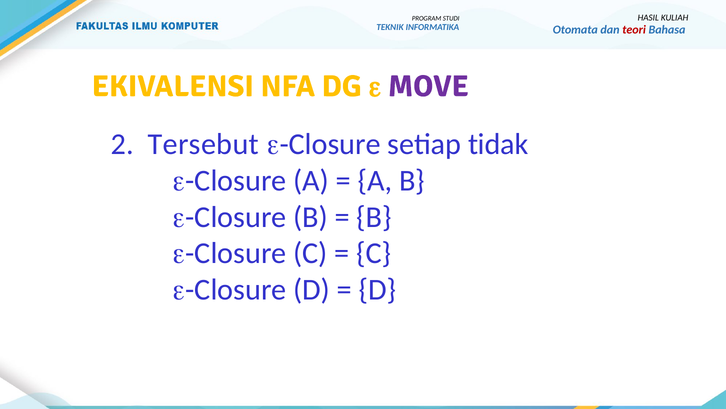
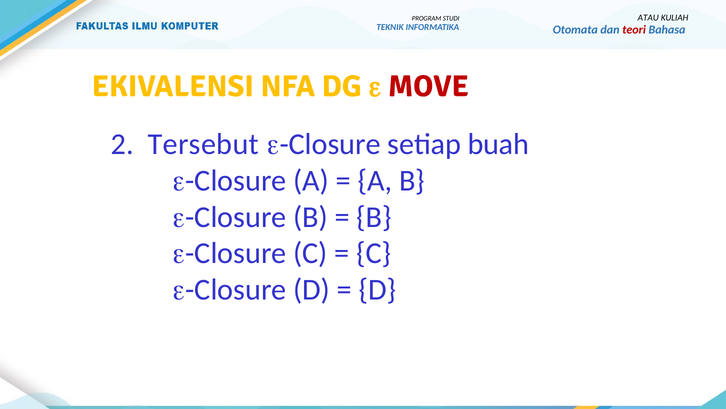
HASIL: HASIL -> ATAU
MOVE colour: purple -> red
tidak: tidak -> buah
